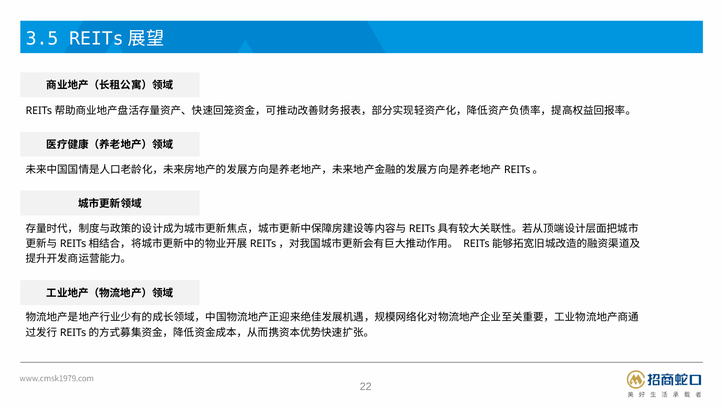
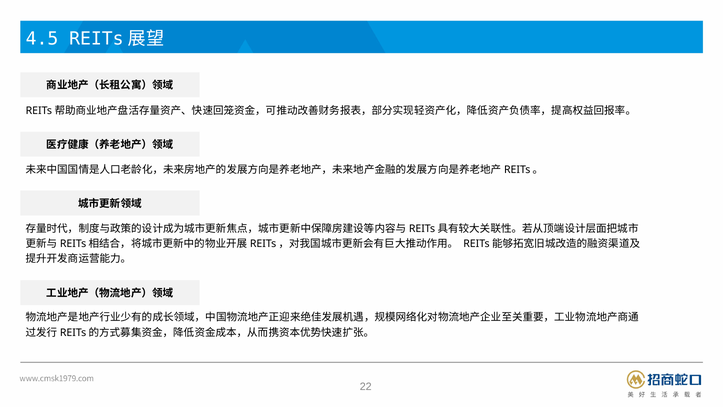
3.5: 3.5 -> 4.5
